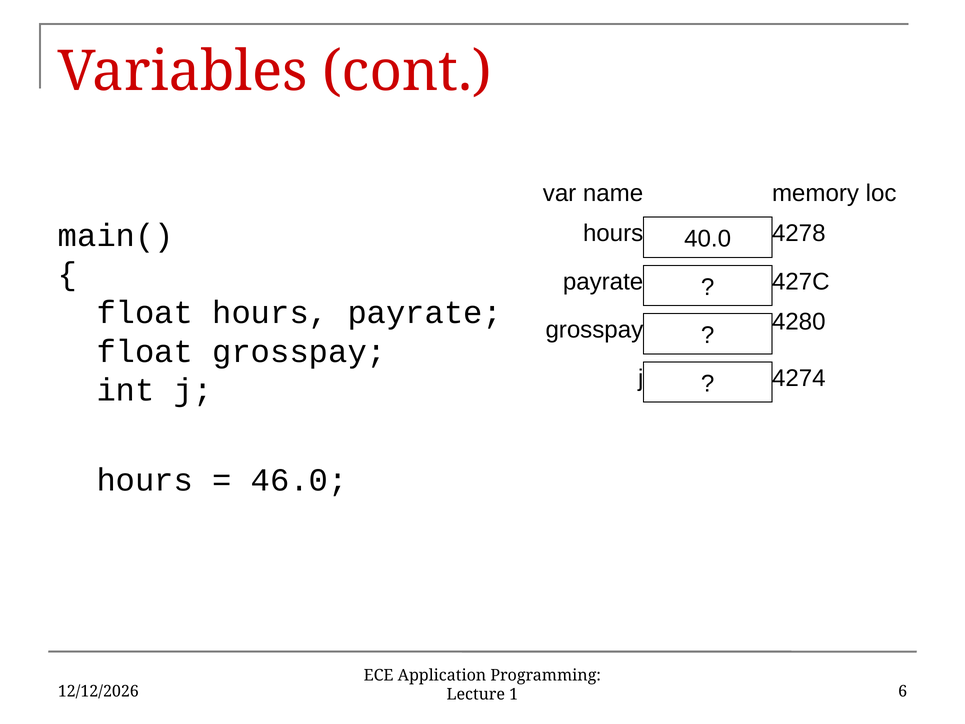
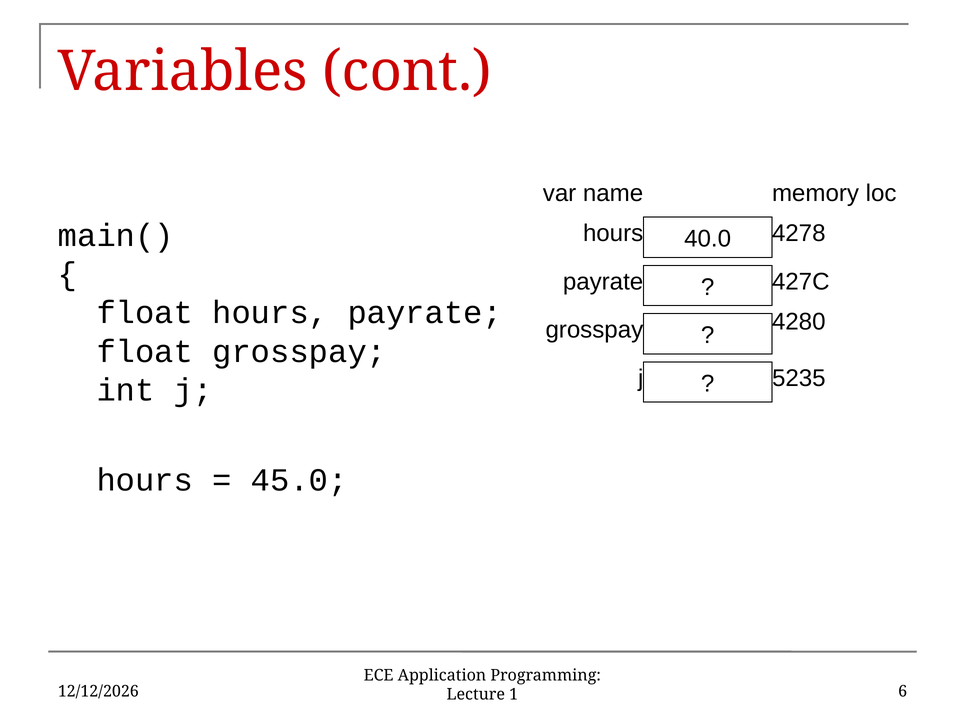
4274: 4274 -> 5235
46.0: 46.0 -> 45.0
